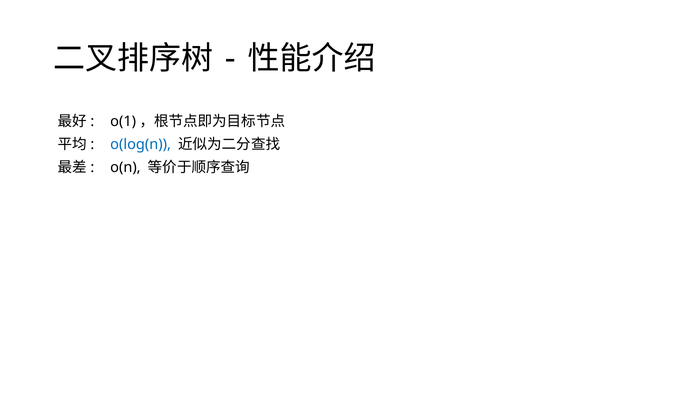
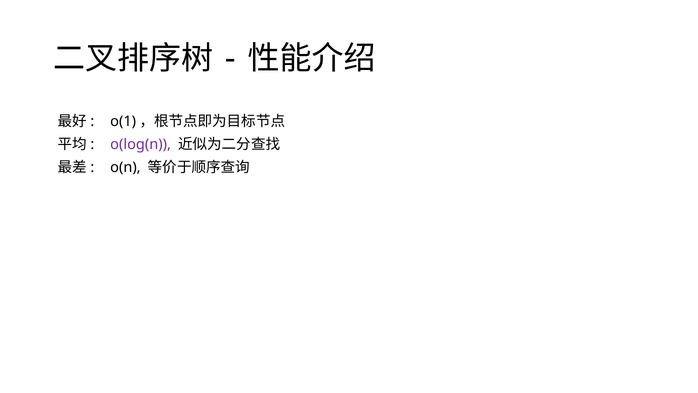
o(log(n colour: blue -> purple
